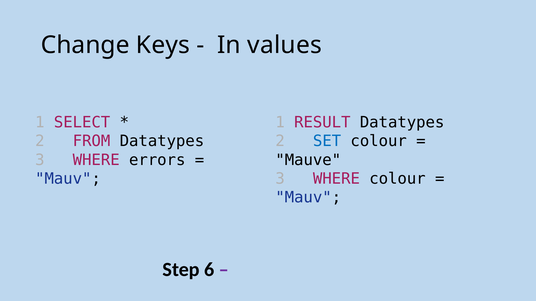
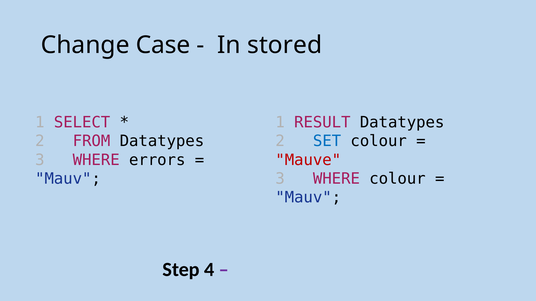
Keys: Keys -> Case
values: values -> stored
Mauve colour: black -> red
6: 6 -> 4
